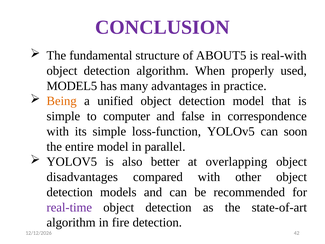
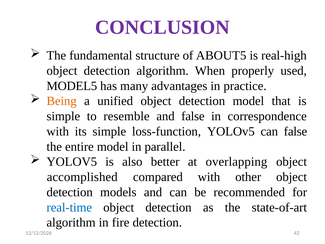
real-with: real-with -> real-high
computer: computer -> resemble
can soon: soon -> false
disadvantages: disadvantages -> accomplished
real-time colour: purple -> blue
